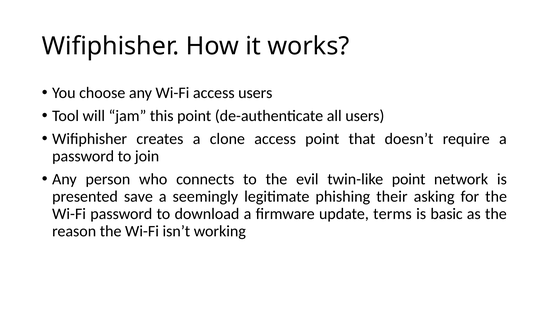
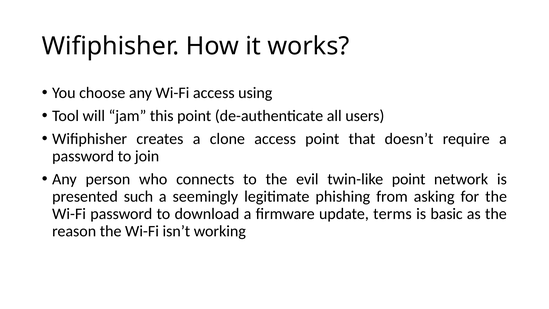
access users: users -> using
save: save -> such
their: their -> from
